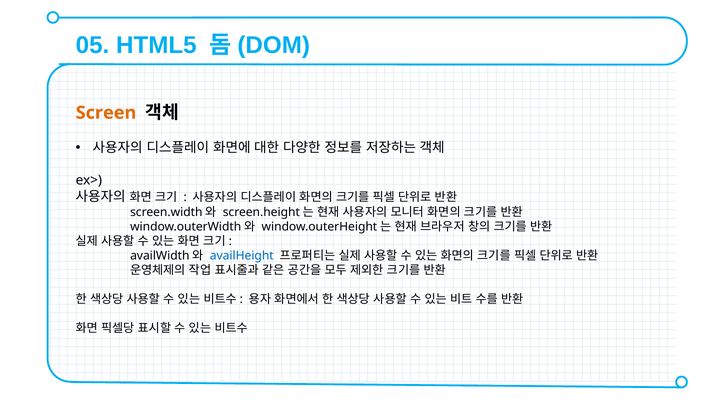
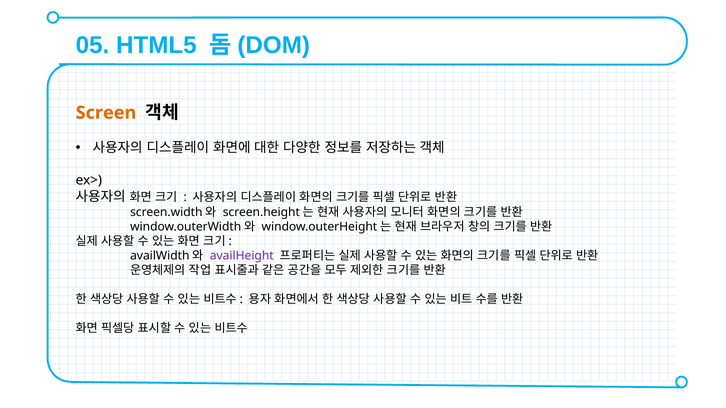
availHeight colour: blue -> purple
